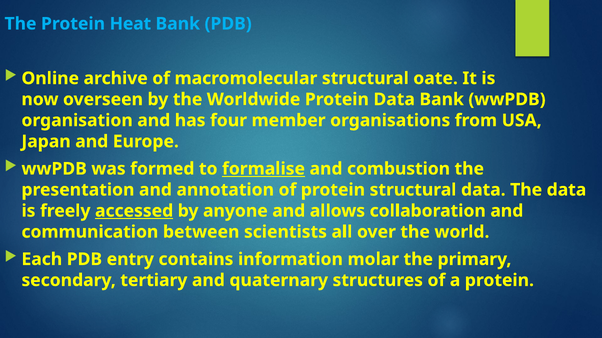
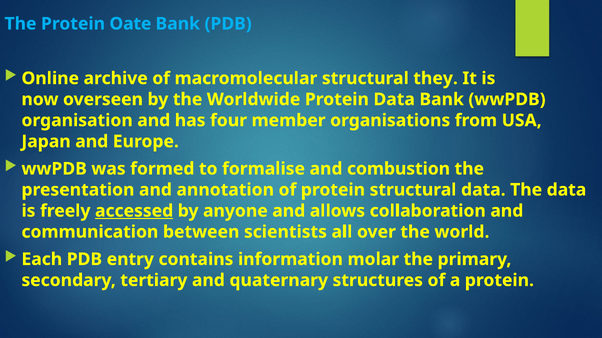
Heat: Heat -> Oate
oate: oate -> they
formalise underline: present -> none
